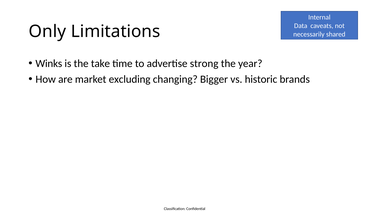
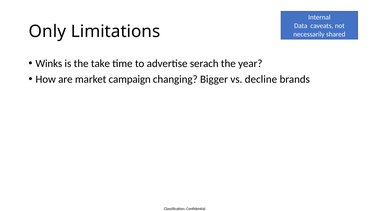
strong: strong -> serach
excluding: excluding -> campaign
historic: historic -> decline
